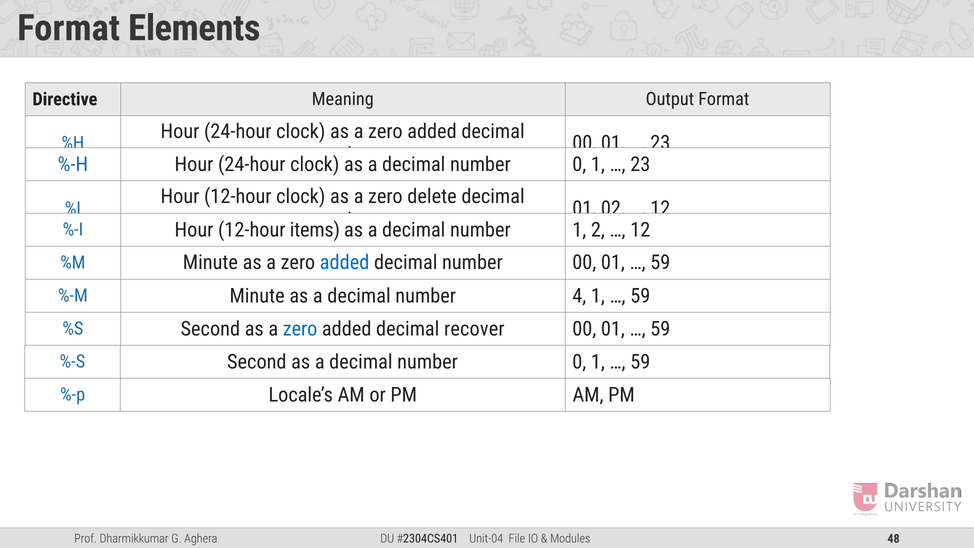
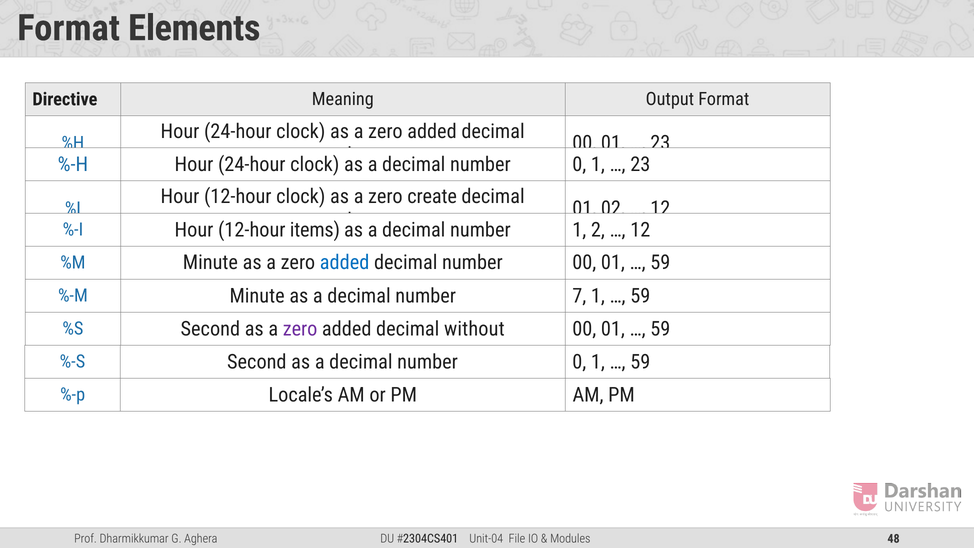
delete: delete -> create
4: 4 -> 7
zero at (300, 329) colour: blue -> purple
recover: recover -> without
